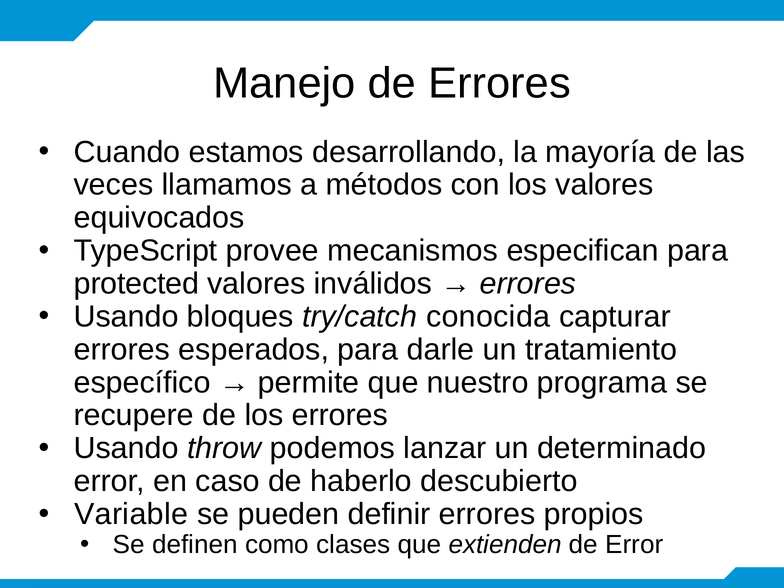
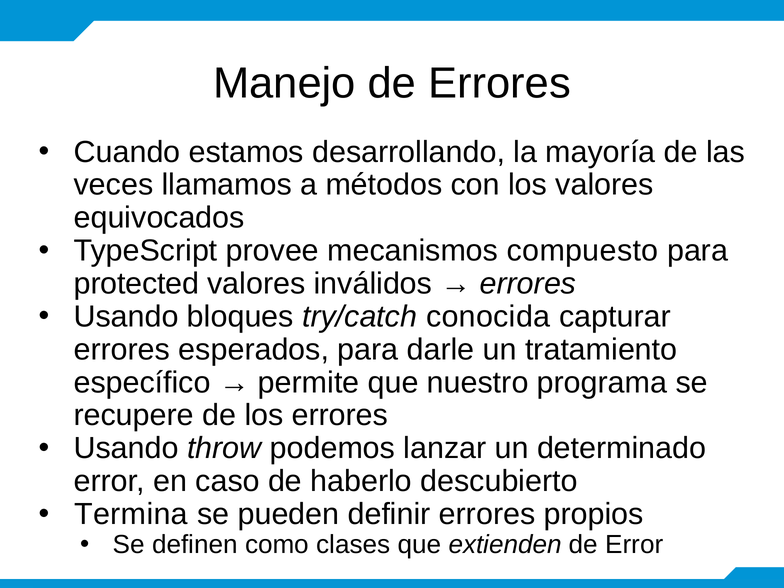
especifican: especifican -> compuesto
Variable: Variable -> Termina
